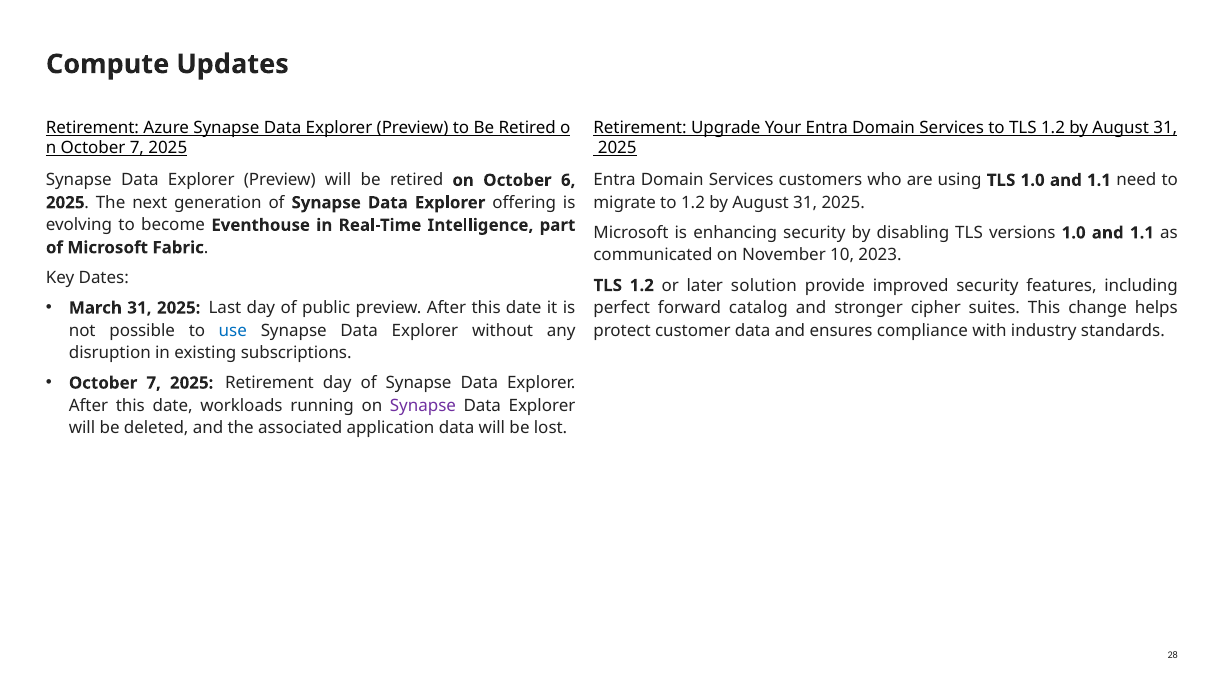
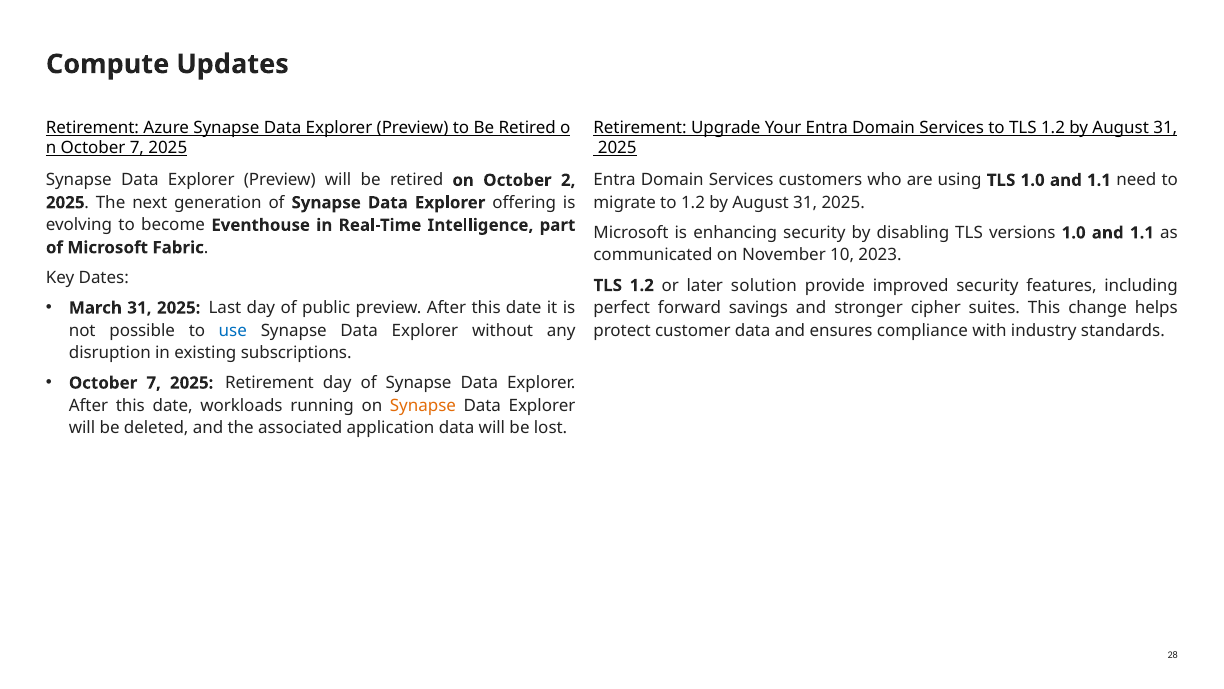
6: 6 -> 2
catalog: catalog -> savings
Synapse at (423, 405) colour: purple -> orange
